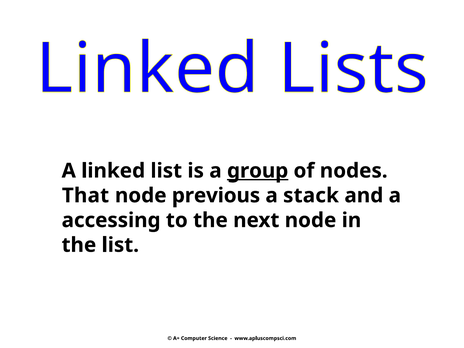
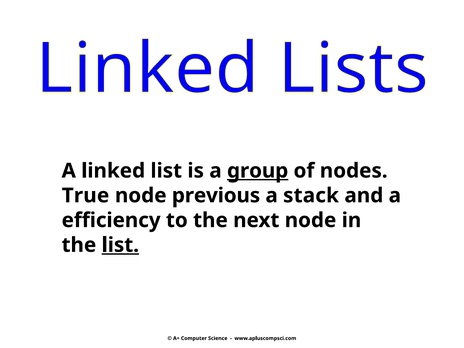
That: That -> True
accessing: accessing -> efficiency
list at (120, 245) underline: none -> present
